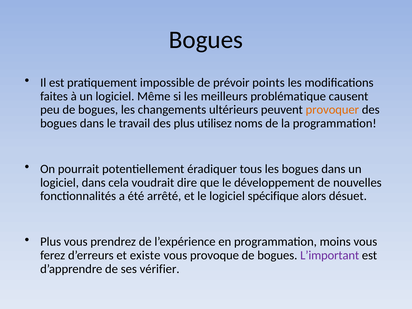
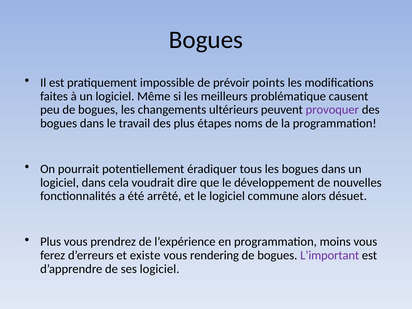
provoquer colour: orange -> purple
utilisez: utilisez -> étapes
spécifique: spécifique -> commune
provoque: provoque -> rendering
ses vérifier: vérifier -> logiciel
